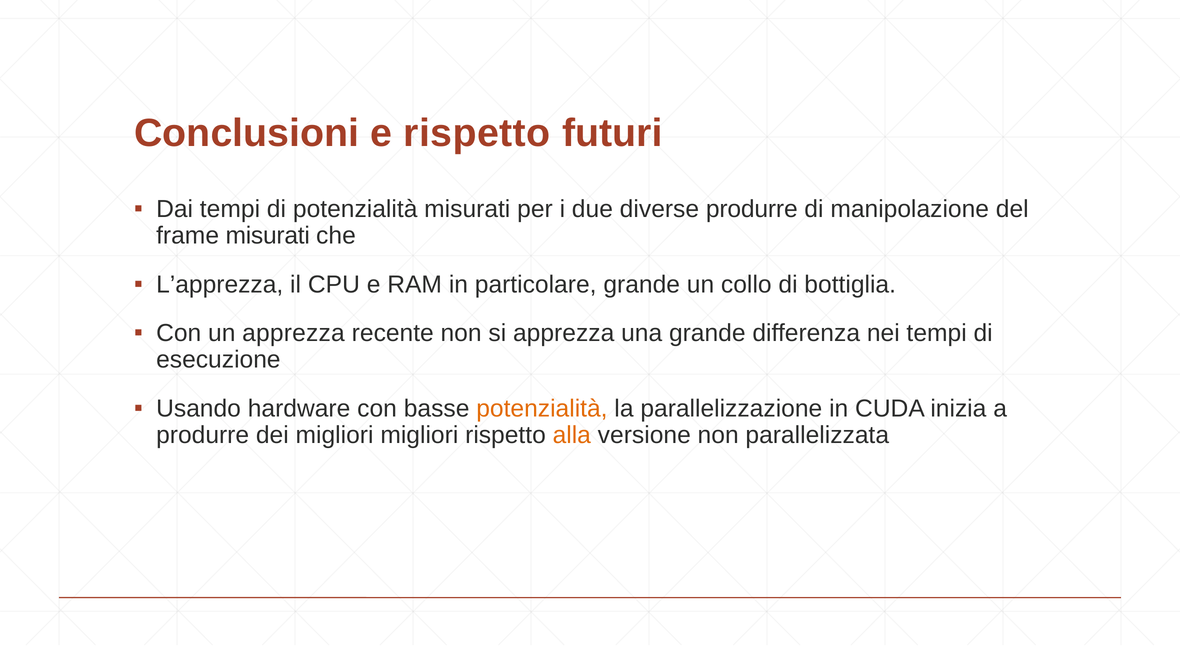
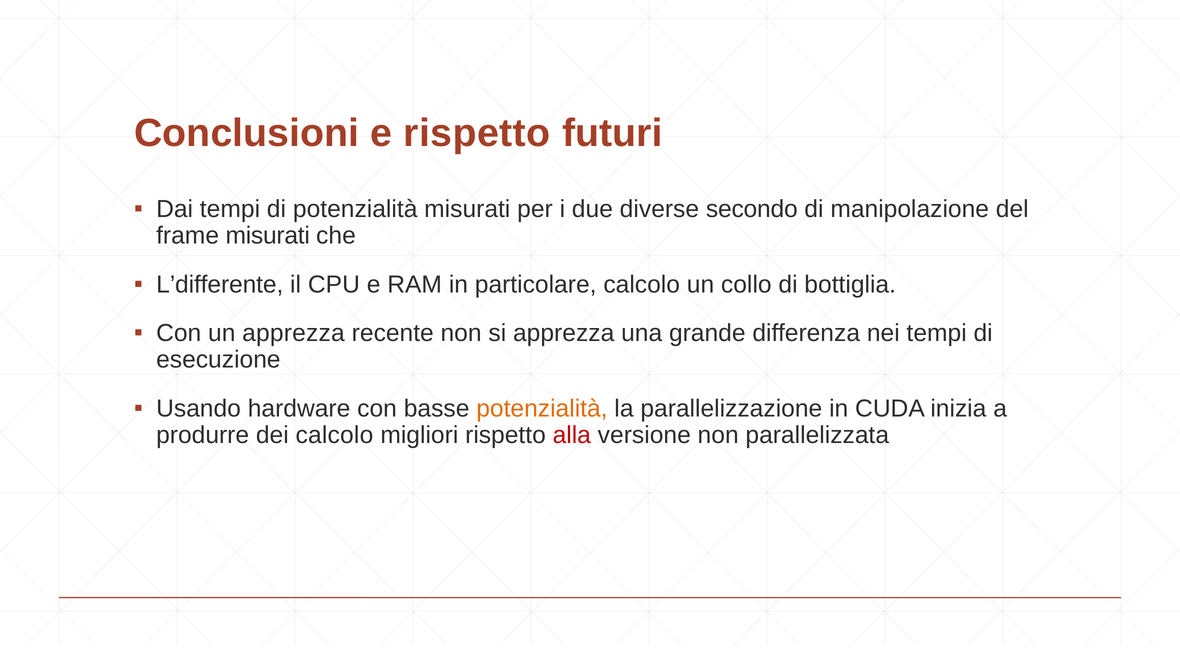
diverse produrre: produrre -> secondo
L’apprezza: L’apprezza -> L’differente
particolare grande: grande -> calcolo
dei migliori: migliori -> calcolo
alla colour: orange -> red
